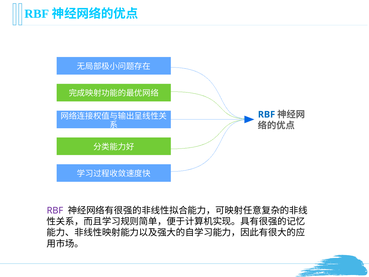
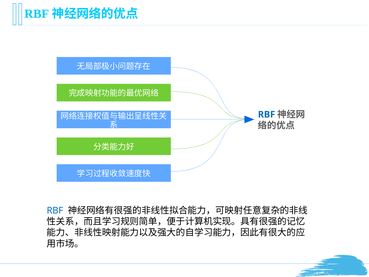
RBF at (55, 210) colour: purple -> blue
